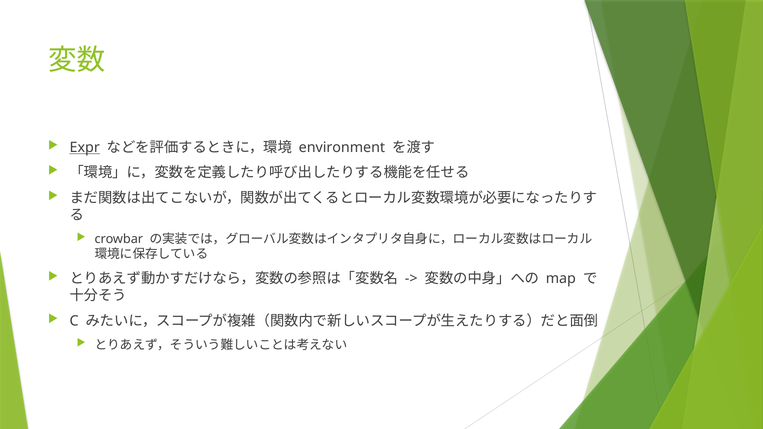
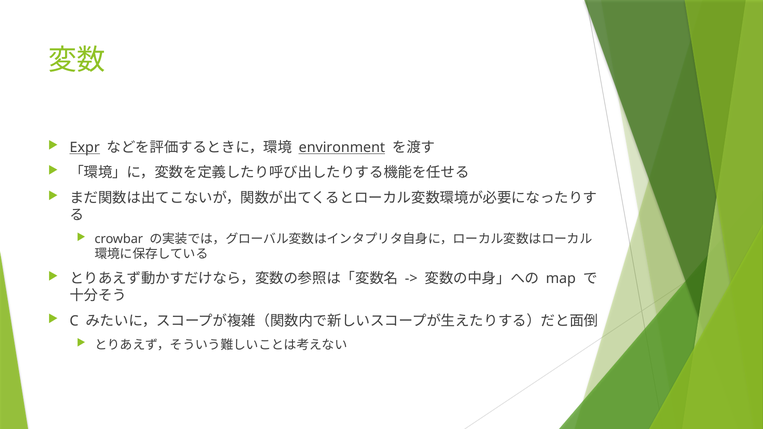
environment underline: none -> present
